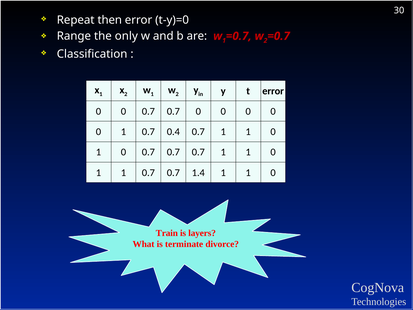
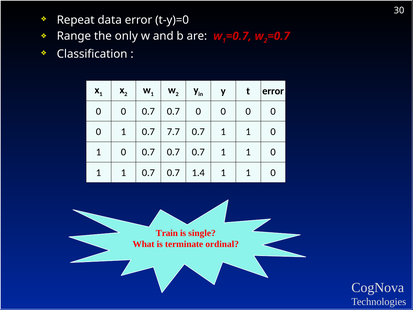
then: then -> data
0.4: 0.4 -> 7.7
layers: layers -> single
divorce: divorce -> ordinal
